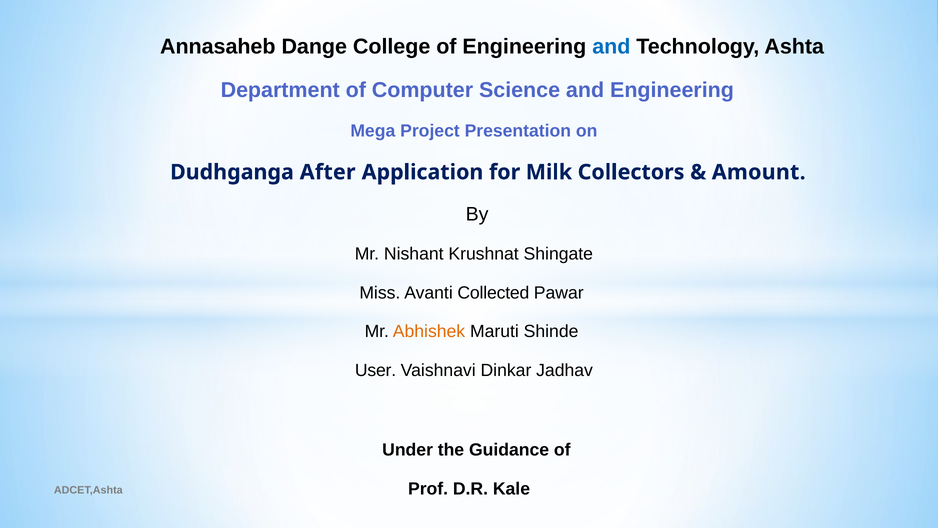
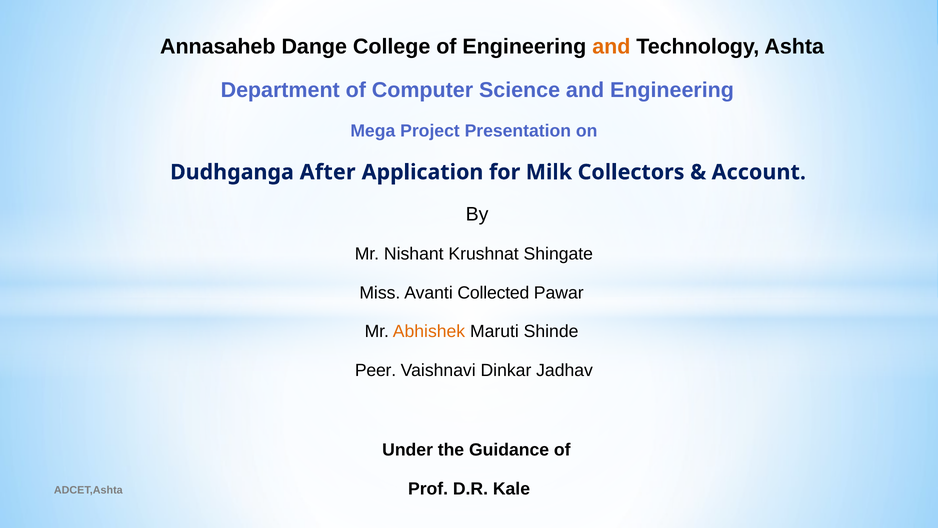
and at (611, 47) colour: blue -> orange
Amount: Amount -> Account
User: User -> Peer
